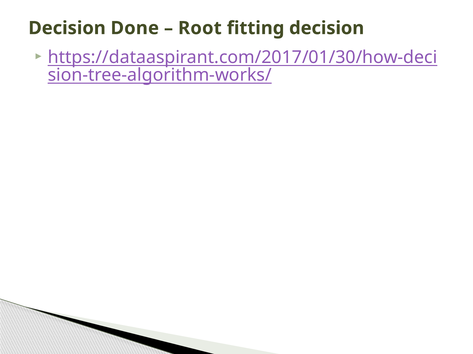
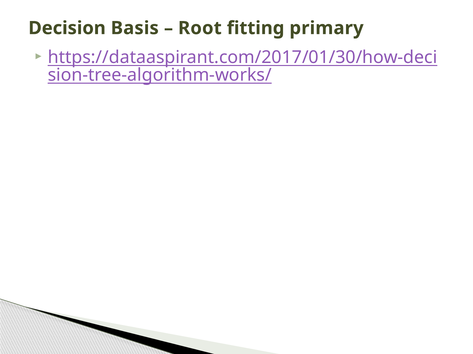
Done: Done -> Basis
fitting decision: decision -> primary
